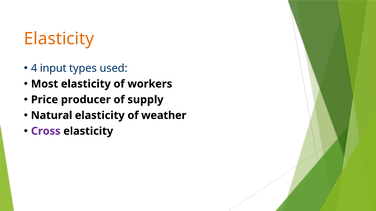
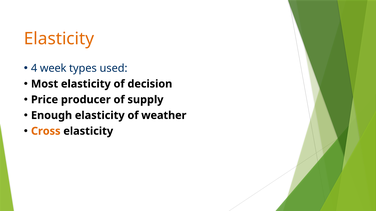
input: input -> week
workers: workers -> decision
Natural: Natural -> Enough
Cross colour: purple -> orange
